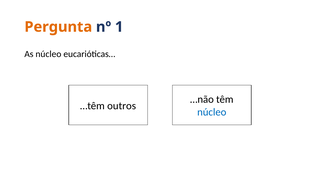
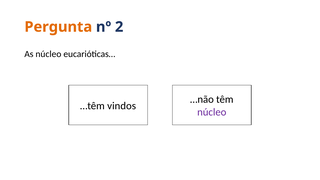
1: 1 -> 2
outros: outros -> vindos
núcleo at (212, 112) colour: blue -> purple
